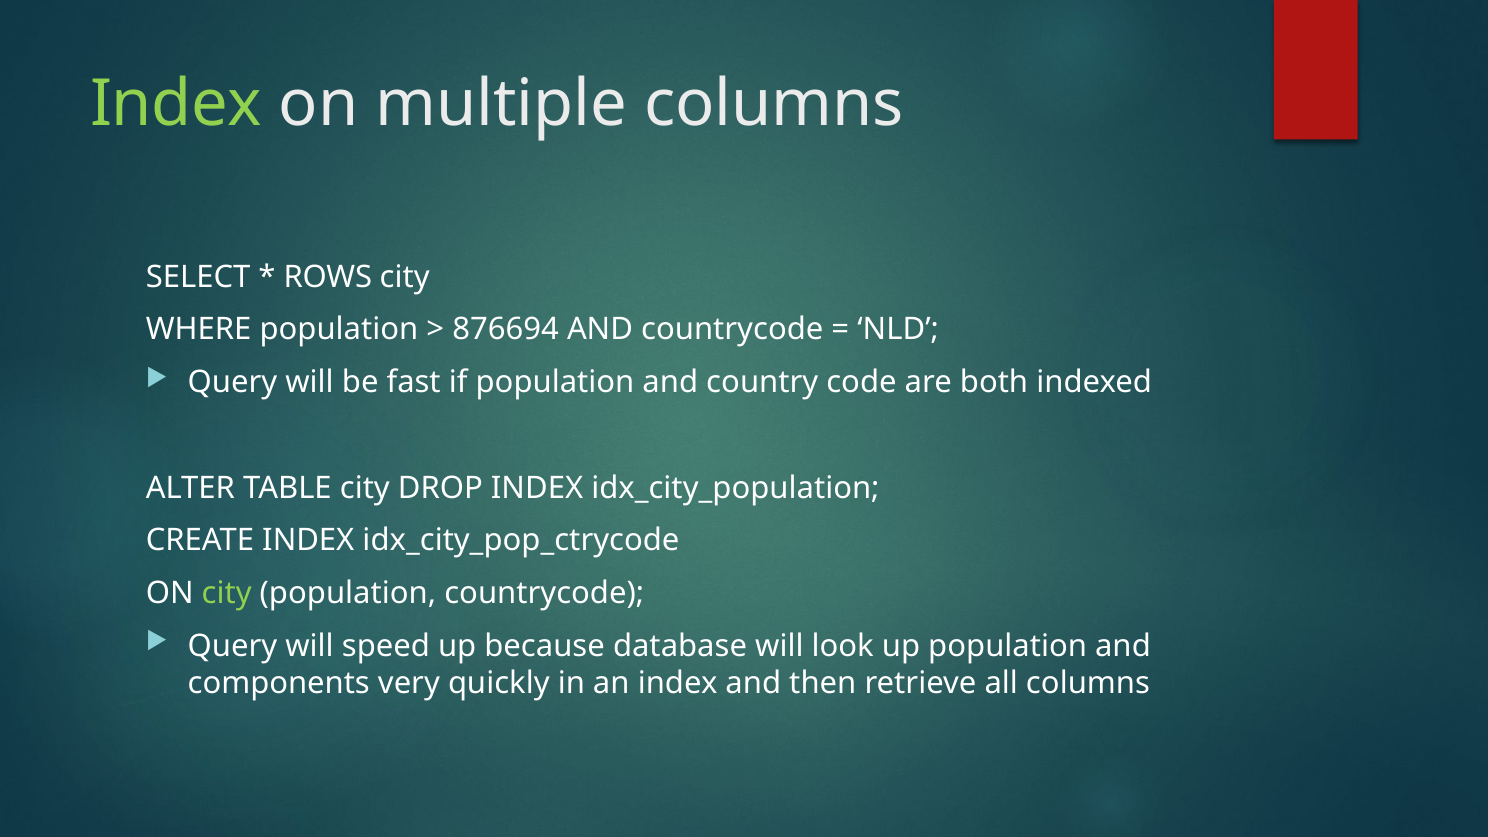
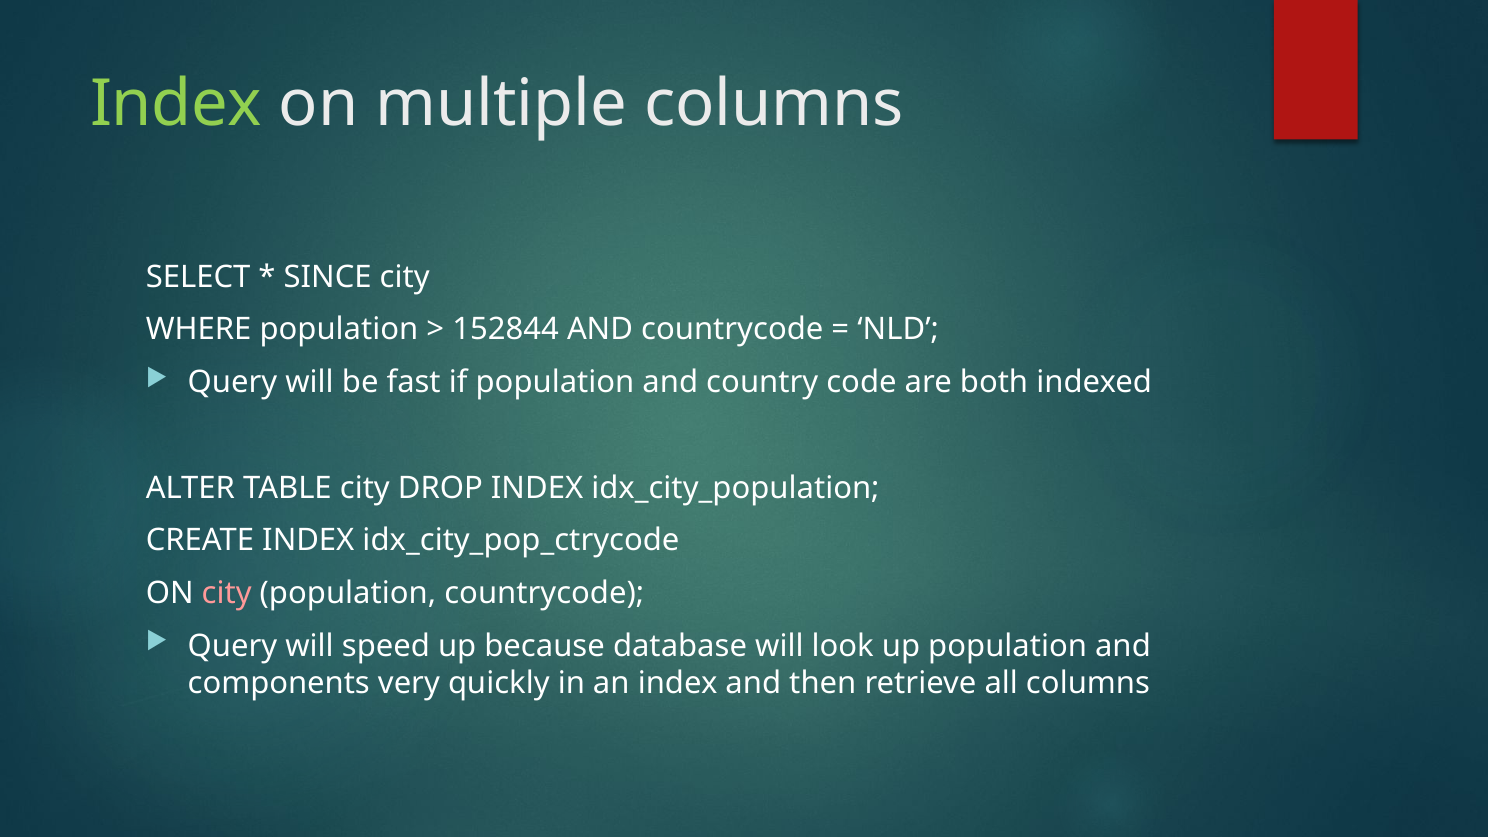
ROWS: ROWS -> SINCE
876694: 876694 -> 152844
city at (227, 593) colour: light green -> pink
